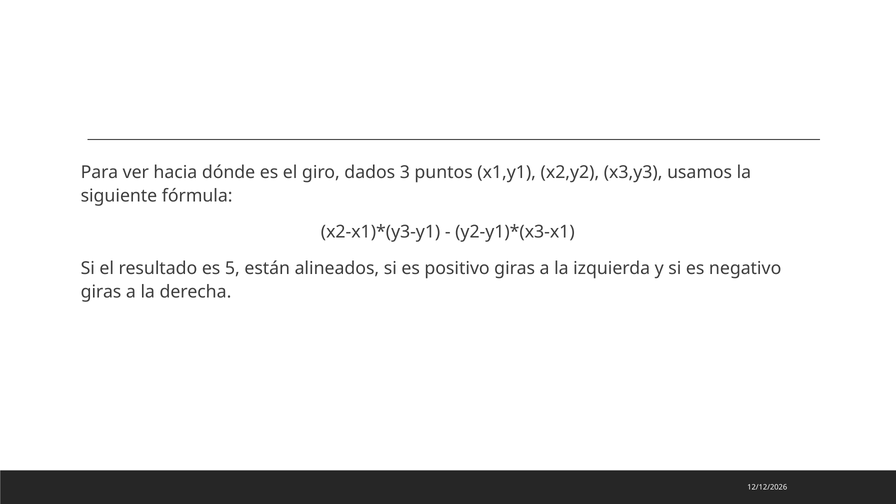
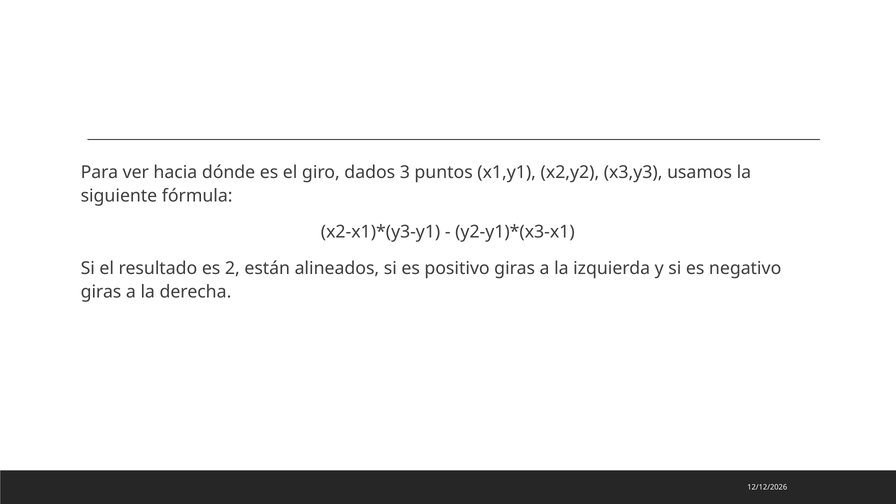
5: 5 -> 2
